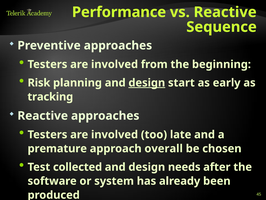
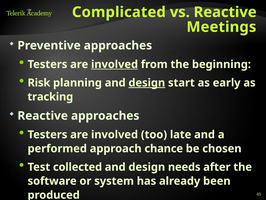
Performance: Performance -> Complicated
Sequence: Sequence -> Meetings
involved at (115, 64) underline: none -> present
premature: premature -> performed
overall: overall -> chance
